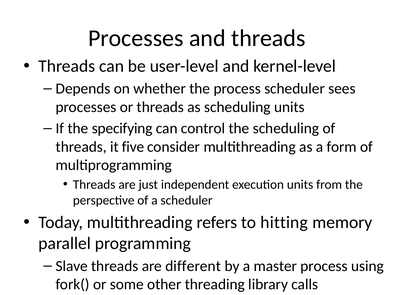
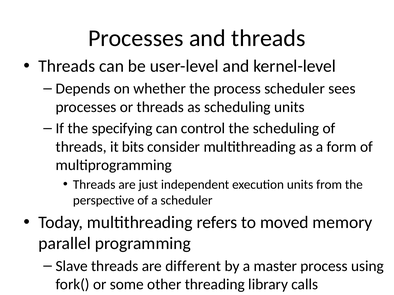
five: five -> bits
hitting: hitting -> moved
